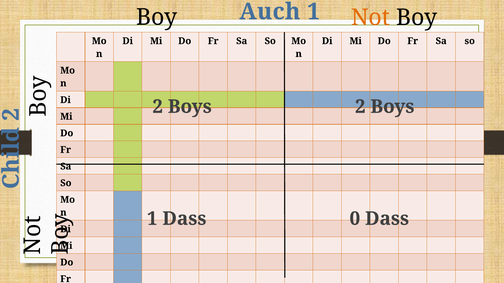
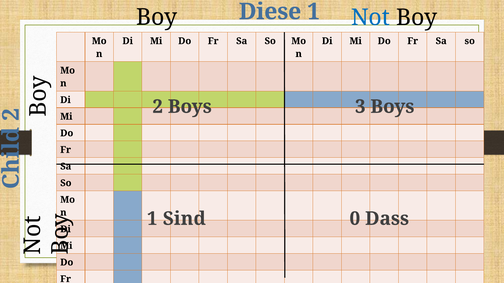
Auch: Auch -> Diese
Not colour: orange -> blue
Boys 2: 2 -> 3
1 Dass: Dass -> Sind
